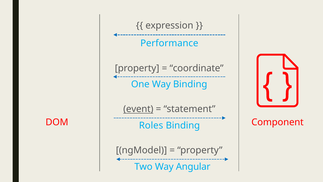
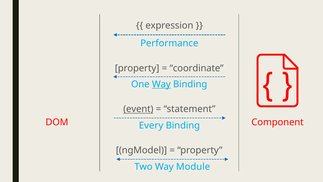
Way at (161, 84) underline: none -> present
Roles: Roles -> Every
Angular: Angular -> Module
